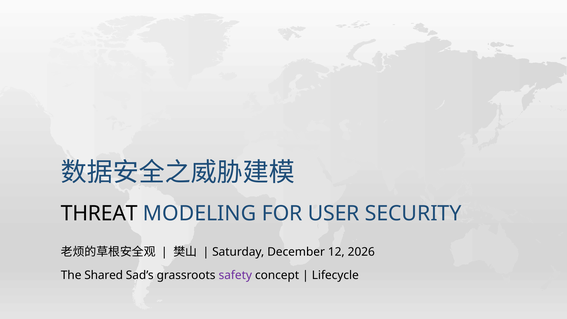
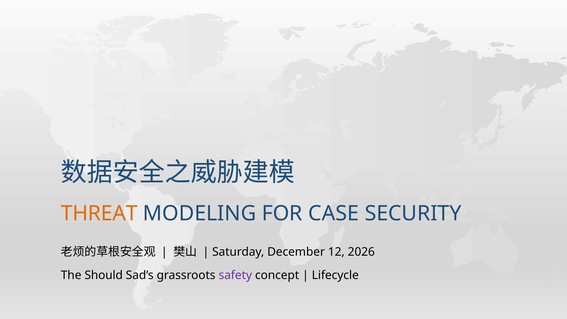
THREAT colour: black -> orange
USER: USER -> CASE
Shared: Shared -> Should
